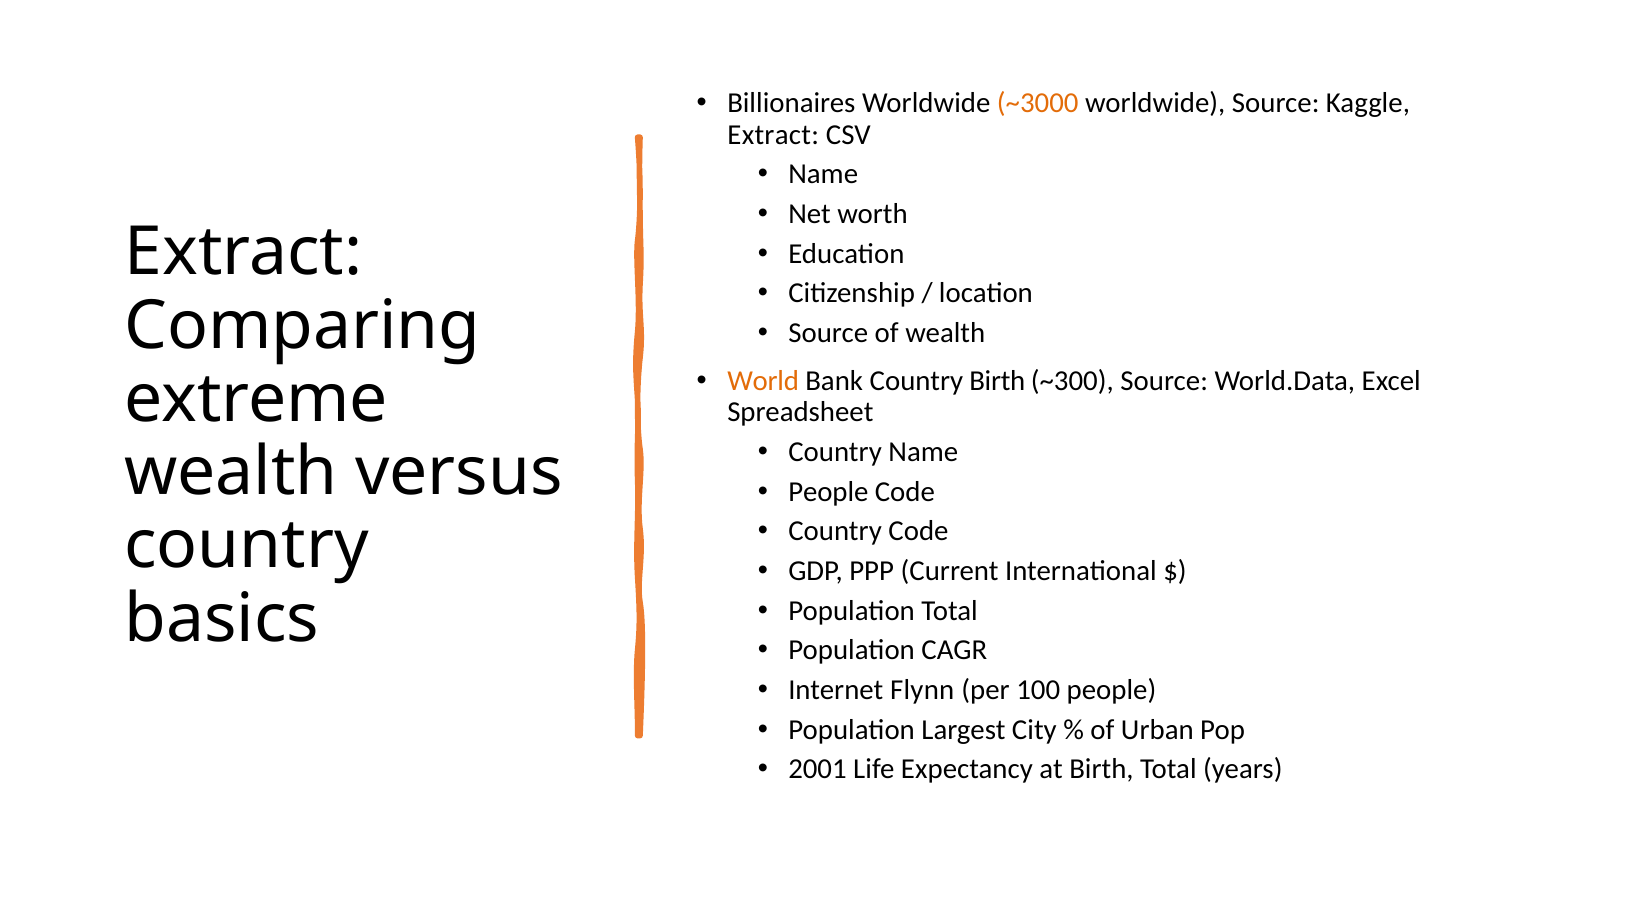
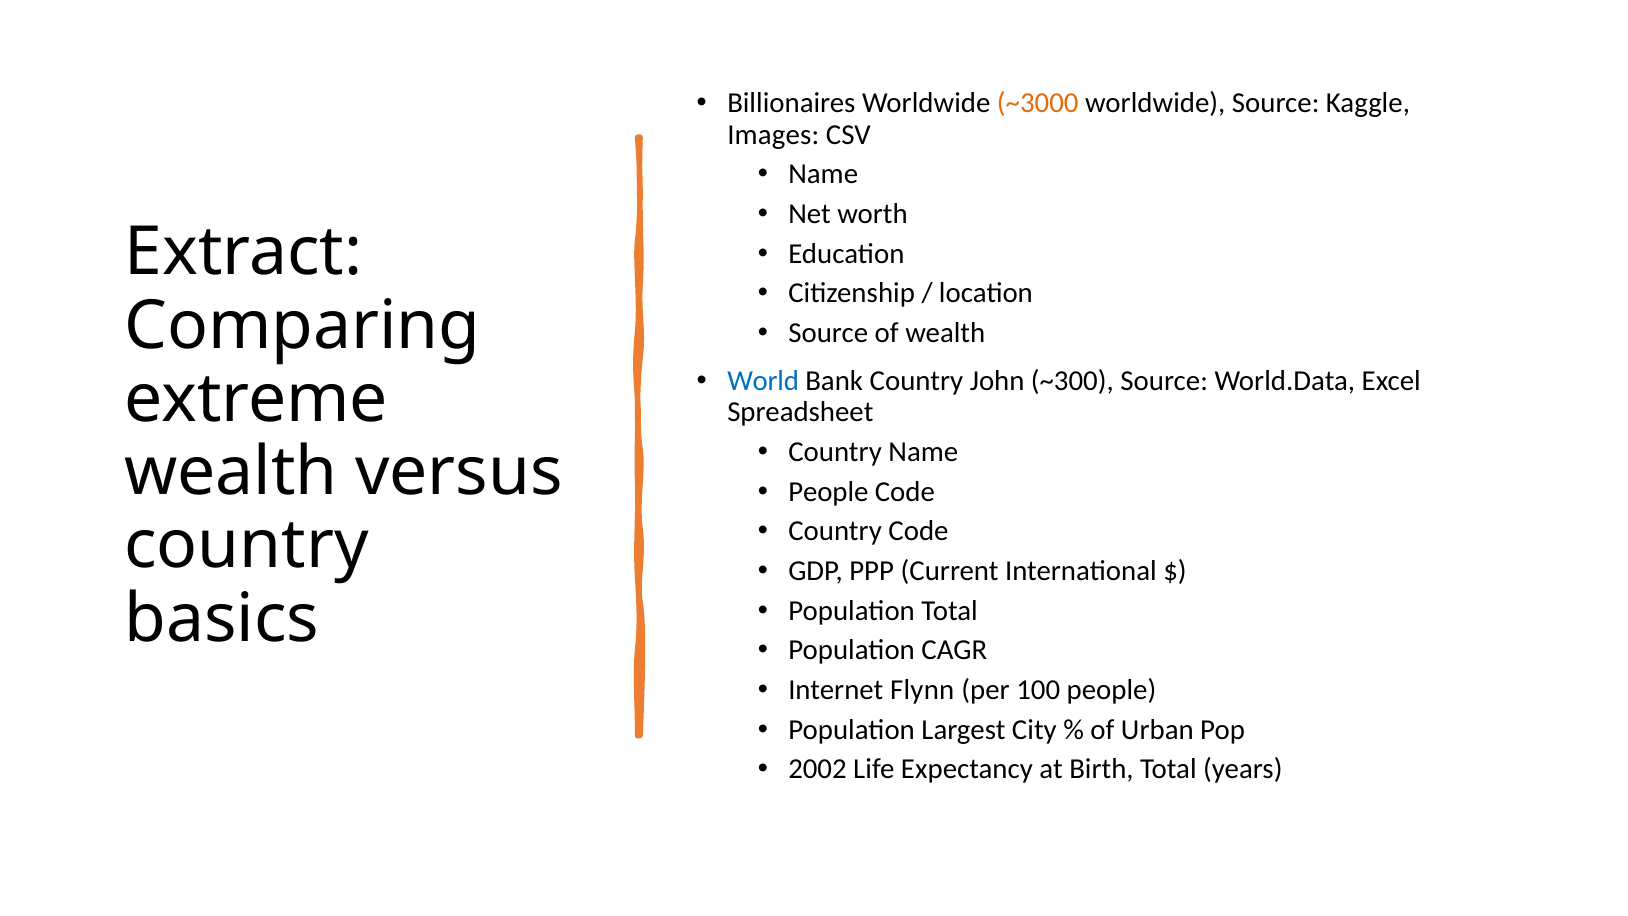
Extract at (773, 135): Extract -> Images
World colour: orange -> blue
Country Birth: Birth -> John
2001: 2001 -> 2002
